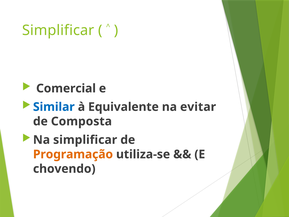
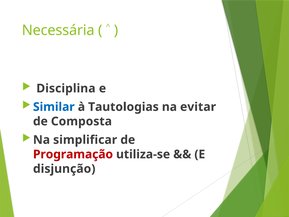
Simplificar at (58, 30): Simplificar -> Necessária
Comercial: Comercial -> Disciplina
Equivalente: Equivalente -> Tautologias
Programação colour: orange -> red
chovendo: chovendo -> disjunção
